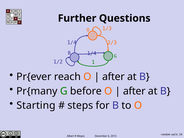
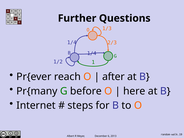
after at (134, 91): after -> here
Starting: Starting -> Internet
